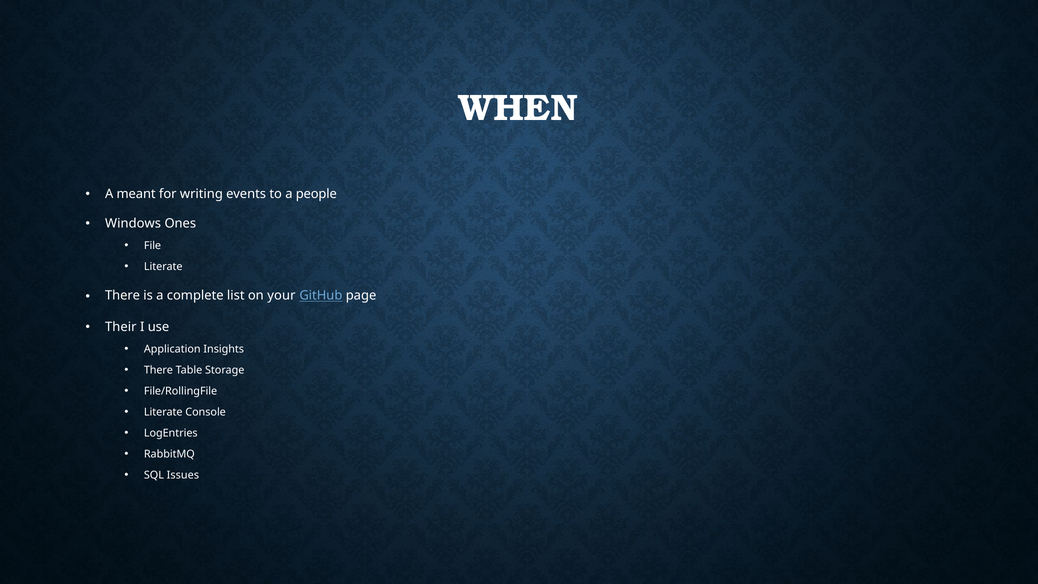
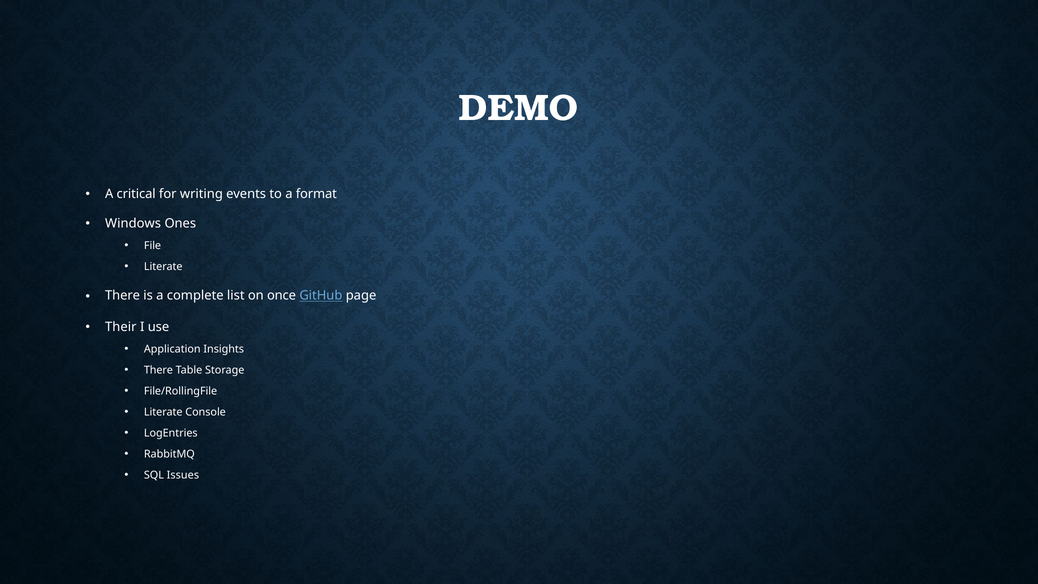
WHEN: WHEN -> DEMO
meant: meant -> critical
people: people -> format
your: your -> once
